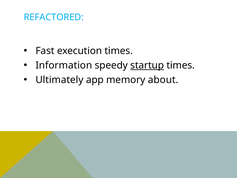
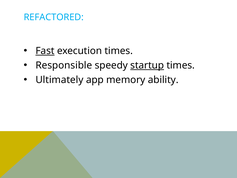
Fast underline: none -> present
Information: Information -> Responsible
about: about -> ability
